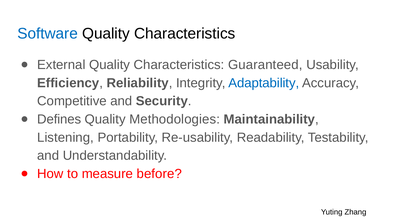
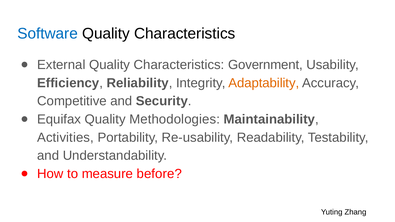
Guaranteed: Guaranteed -> Government
Adaptability colour: blue -> orange
Defines: Defines -> Equifax
Listening: Listening -> Activities
